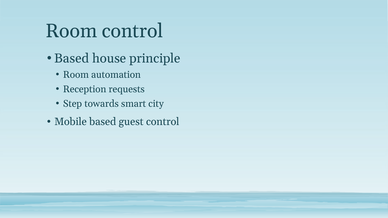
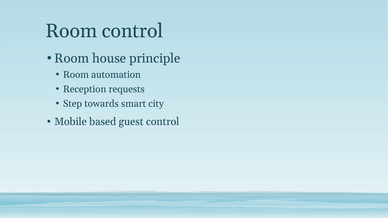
Based at (72, 58): Based -> Room
